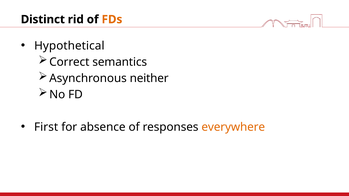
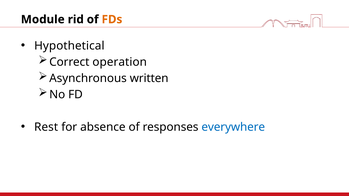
Distinct: Distinct -> Module
semantics: semantics -> operation
neither: neither -> written
First: First -> Rest
everywhere colour: orange -> blue
